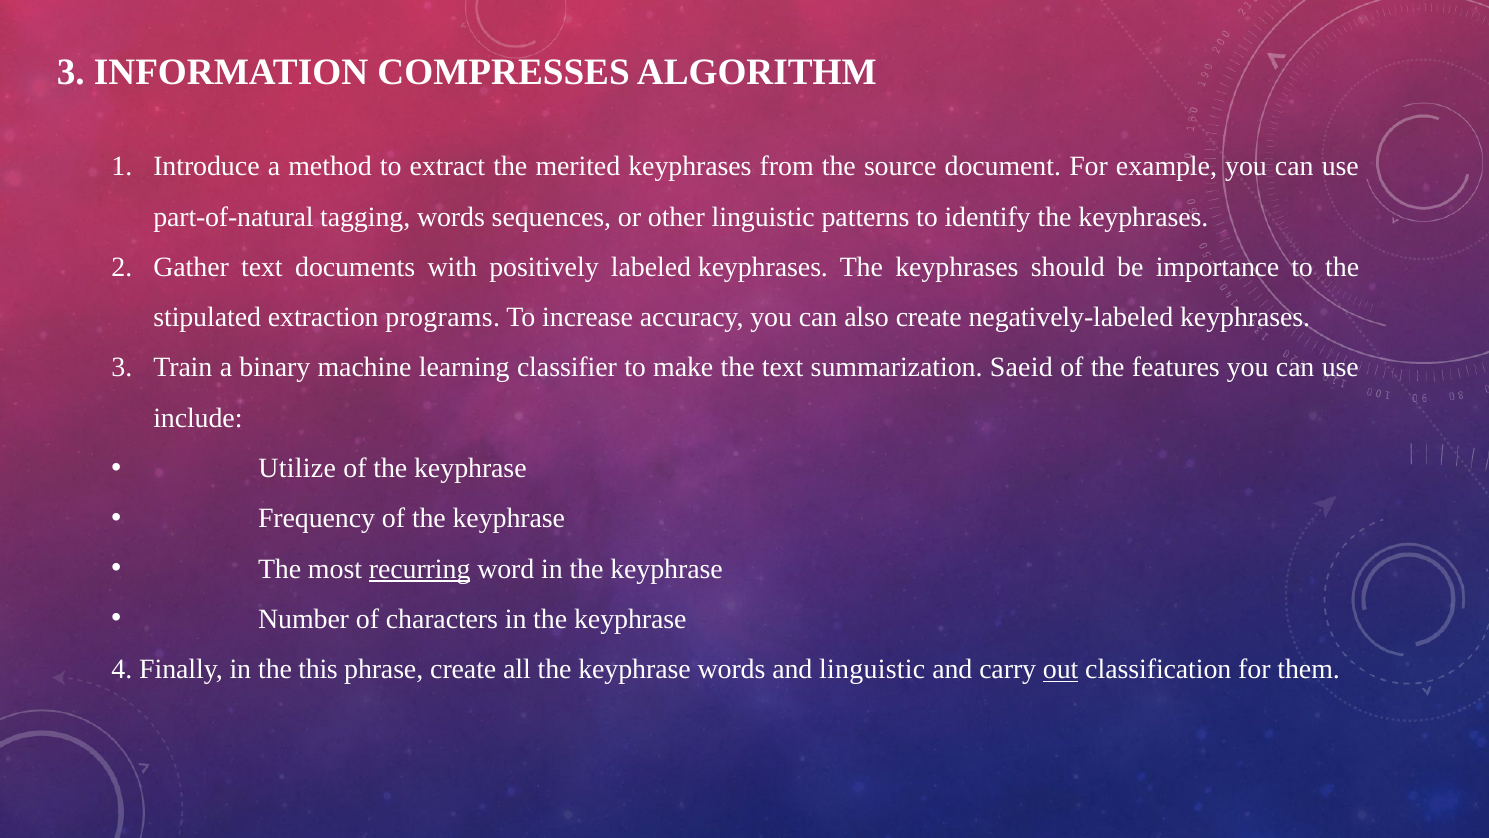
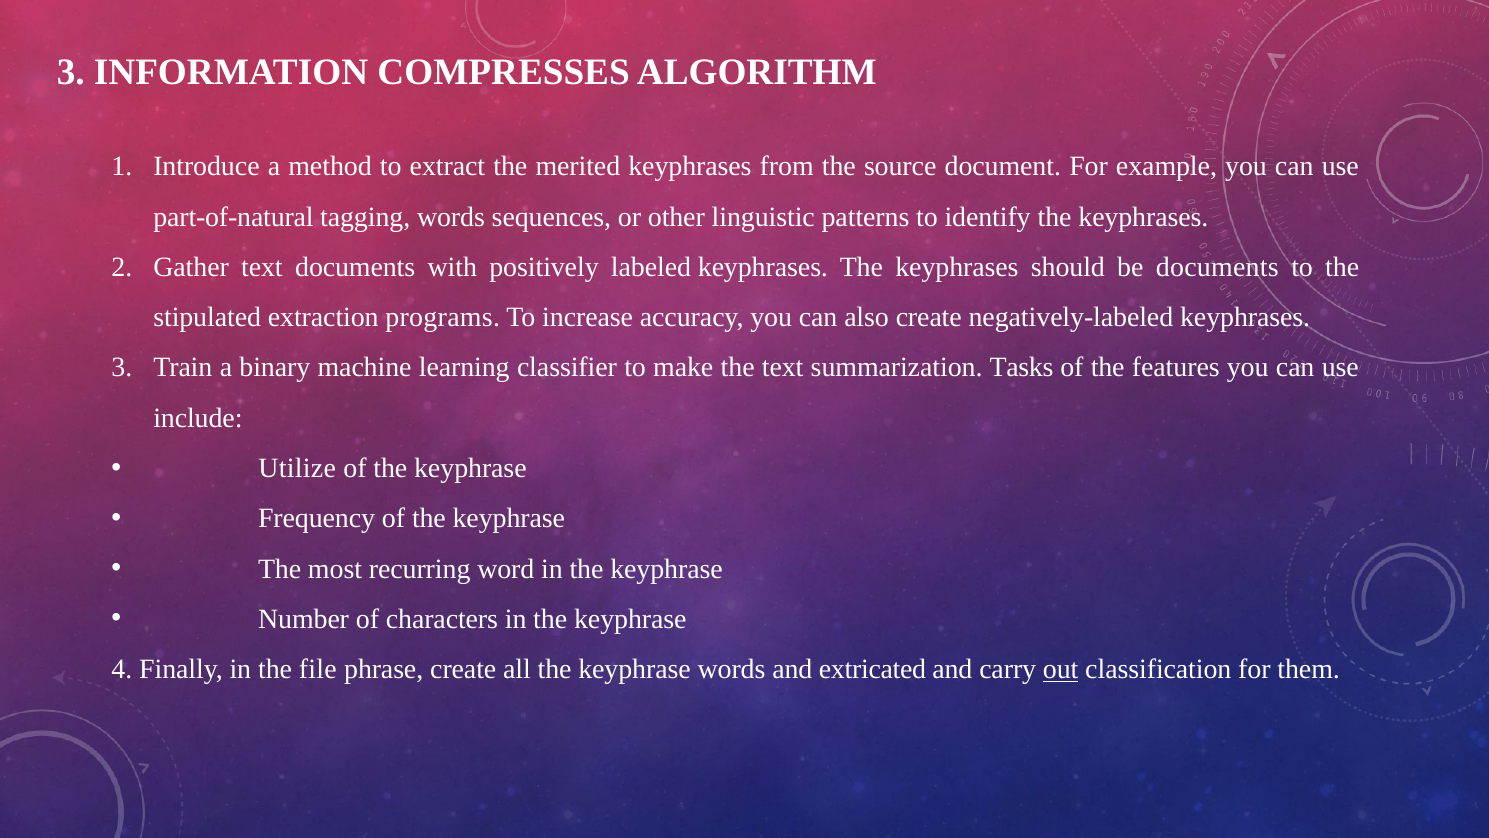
be importance: importance -> documents
Saeid: Saeid -> Tasks
recurring underline: present -> none
this: this -> file
and linguistic: linguistic -> extricated
